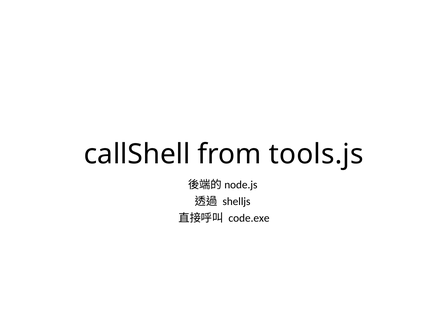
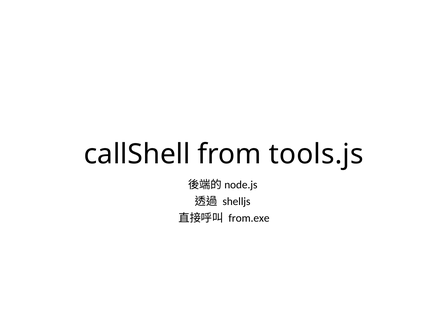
code.exe: code.exe -> from.exe
